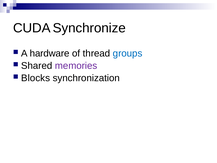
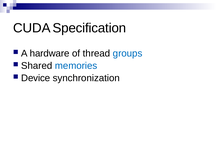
Synchronize: Synchronize -> Specification
memories colour: purple -> blue
Blocks: Blocks -> Device
